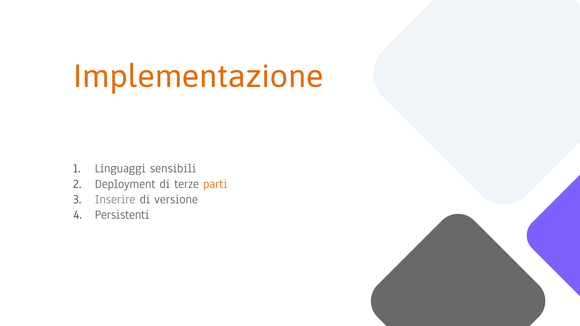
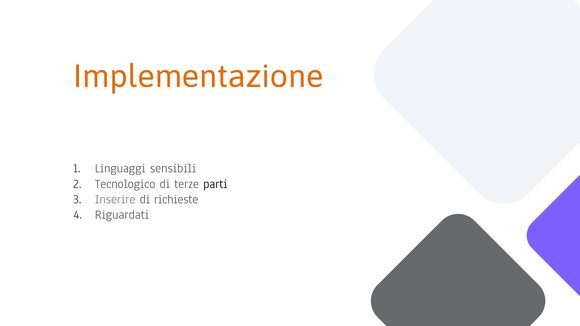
Deployment: Deployment -> Tecnologico
parti colour: orange -> black
versione: versione -> richieste
Persistenti: Persistenti -> Riguardati
